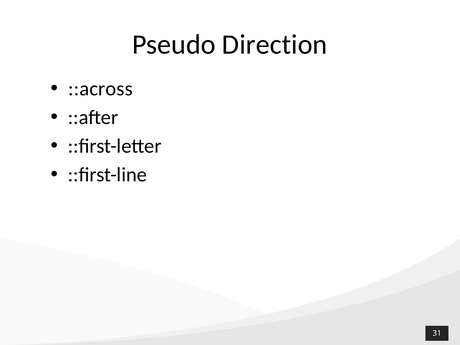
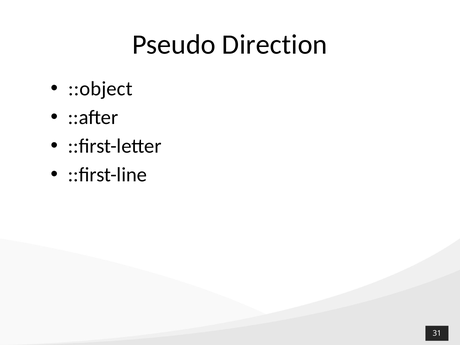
::across: ::across -> ::object
